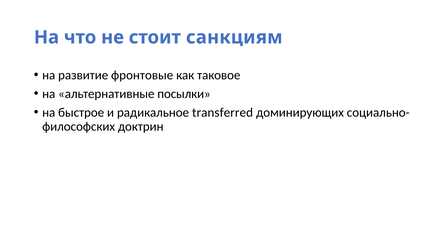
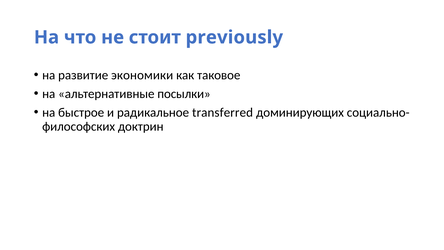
санкциям: санкциям -> previously
фронтовые: фронтовые -> экономики
